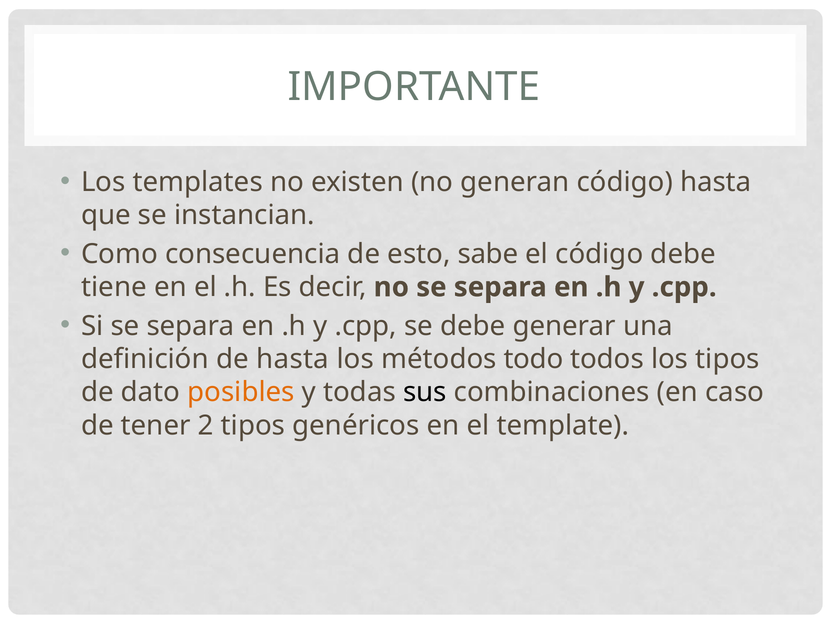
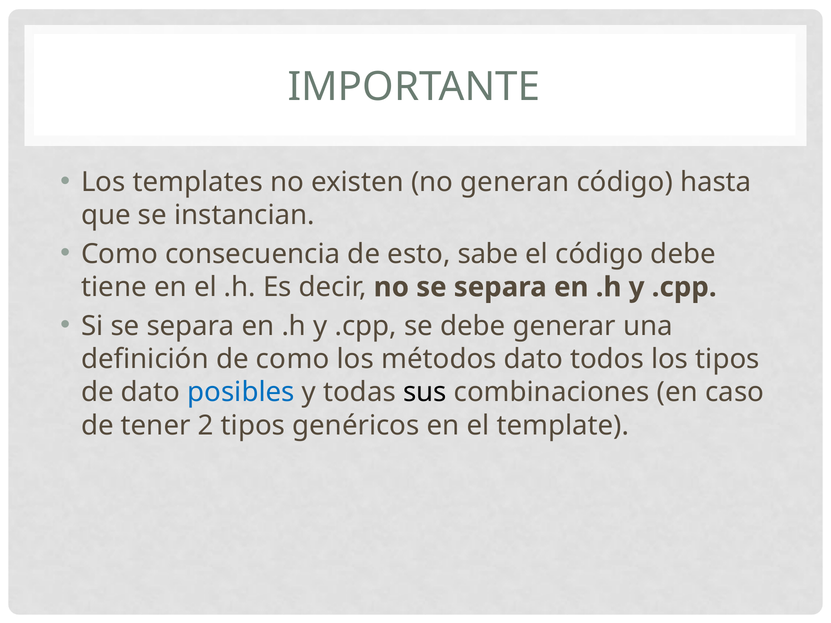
de hasta: hasta -> como
métodos todo: todo -> dato
posibles colour: orange -> blue
